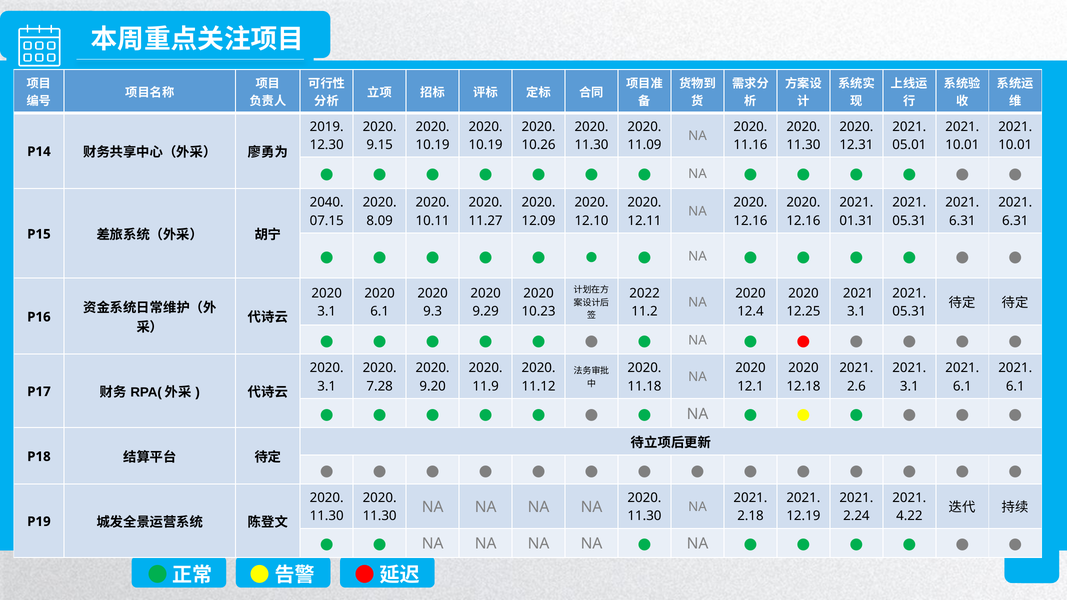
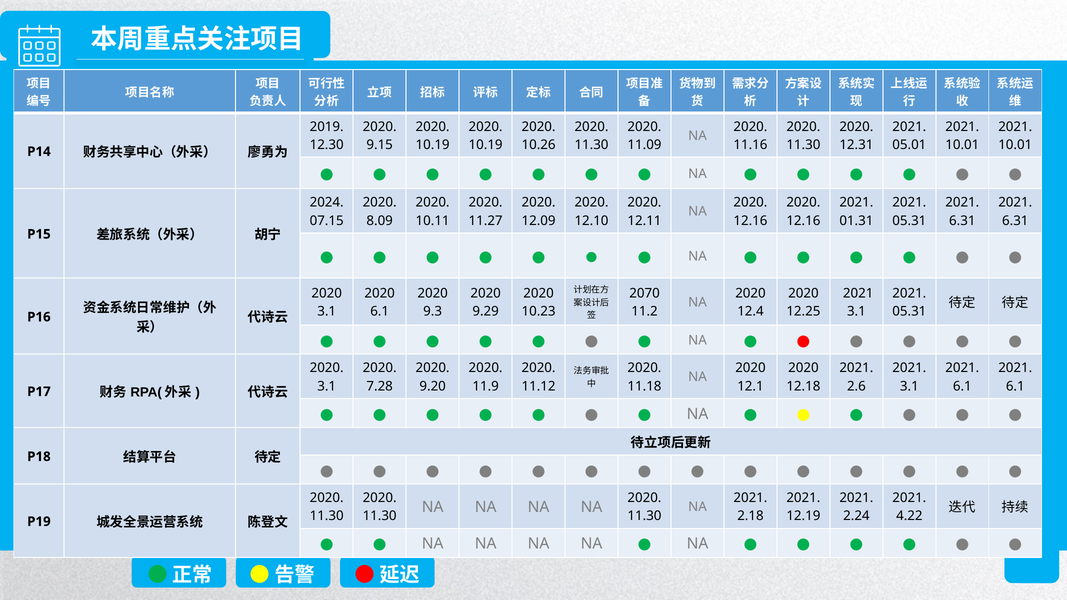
2040: 2040 -> 2024
2022: 2022 -> 2070
